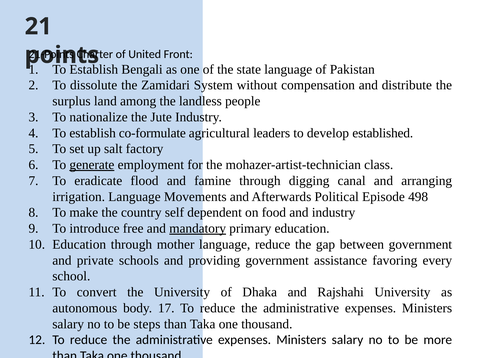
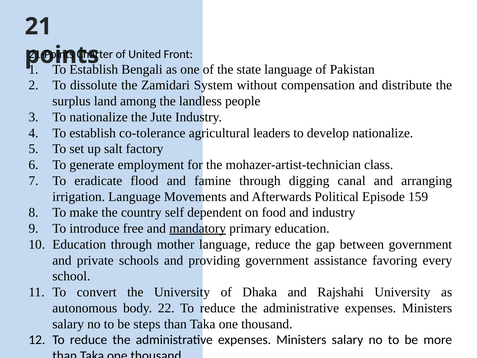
co-formulate: co-formulate -> co-tolerance
develop established: established -> nationalize
generate underline: present -> none
498: 498 -> 159
17: 17 -> 22
